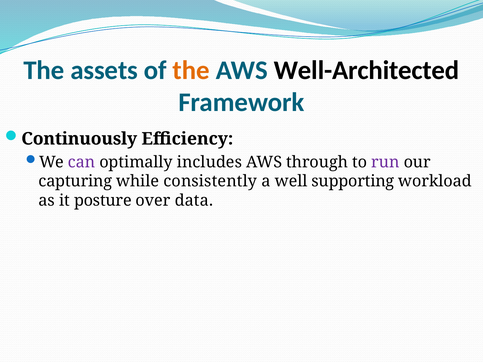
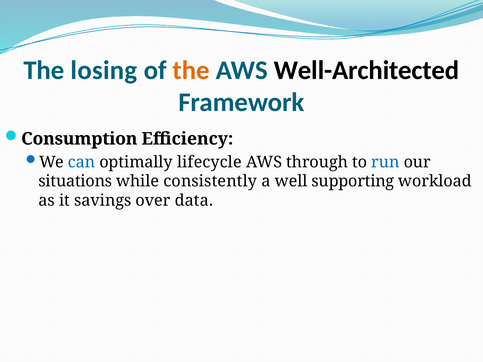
assets: assets -> losing
Continuously: Continuously -> Consumption
can colour: purple -> blue
includes: includes -> lifecycle
run colour: purple -> blue
capturing: capturing -> situations
posture: posture -> savings
